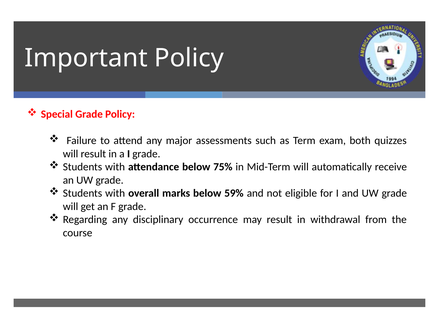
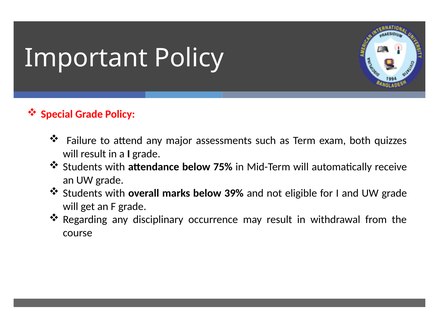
59%: 59% -> 39%
